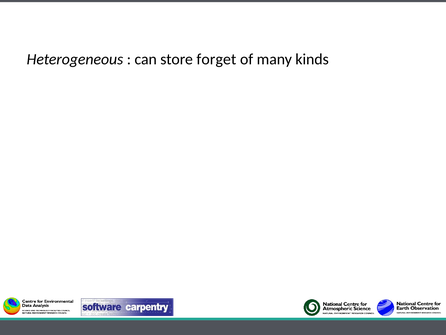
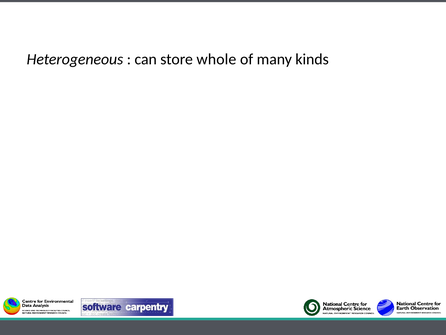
forget: forget -> whole
